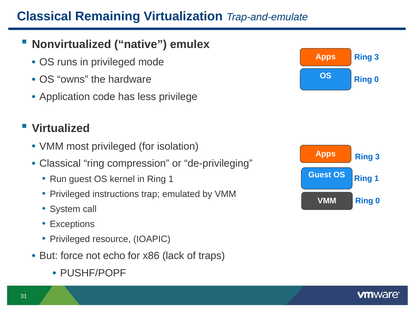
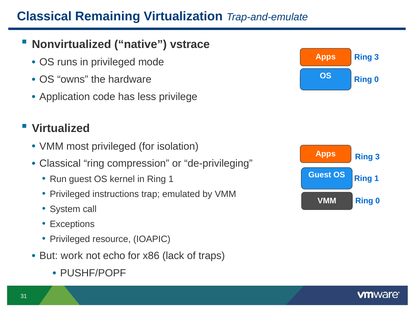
emulex: emulex -> vstrace
force: force -> work
